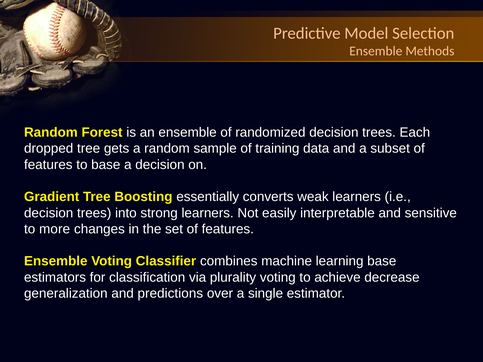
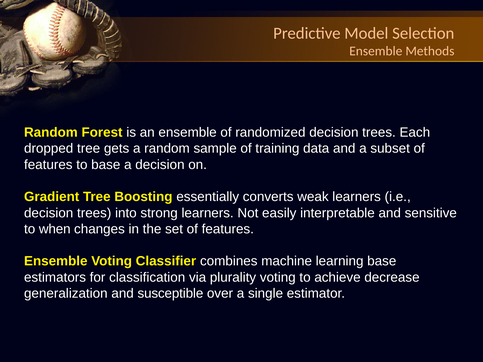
more: more -> when
predictions: predictions -> susceptible
